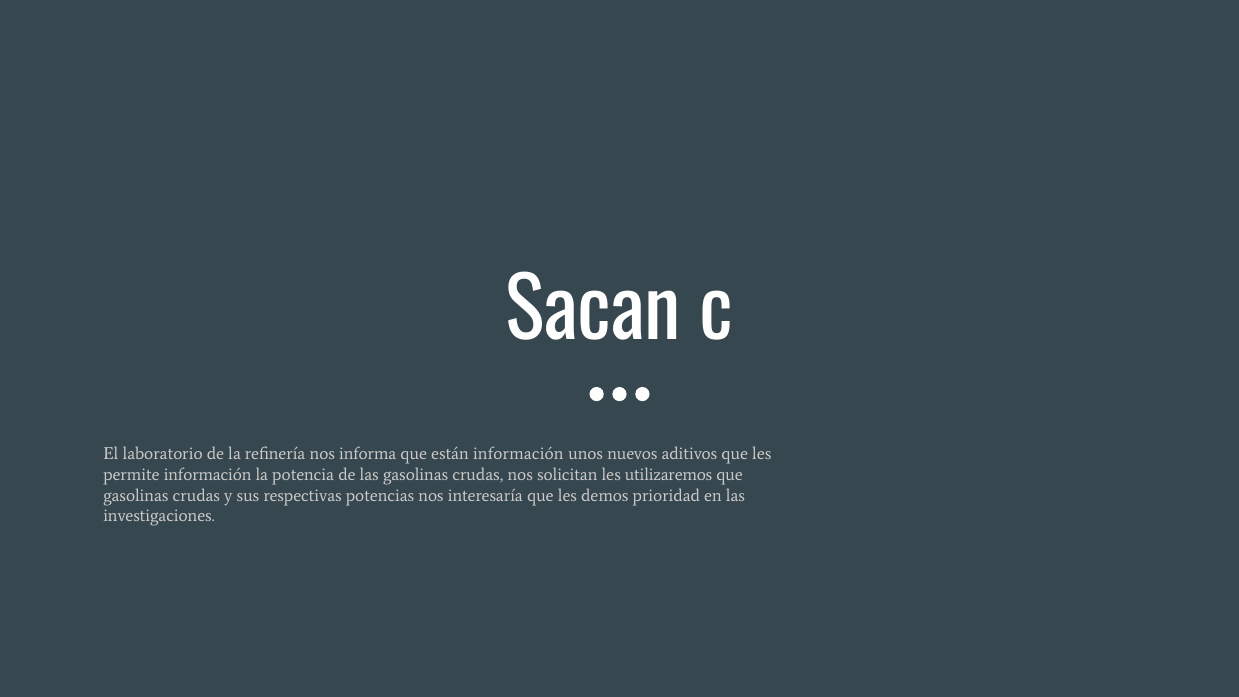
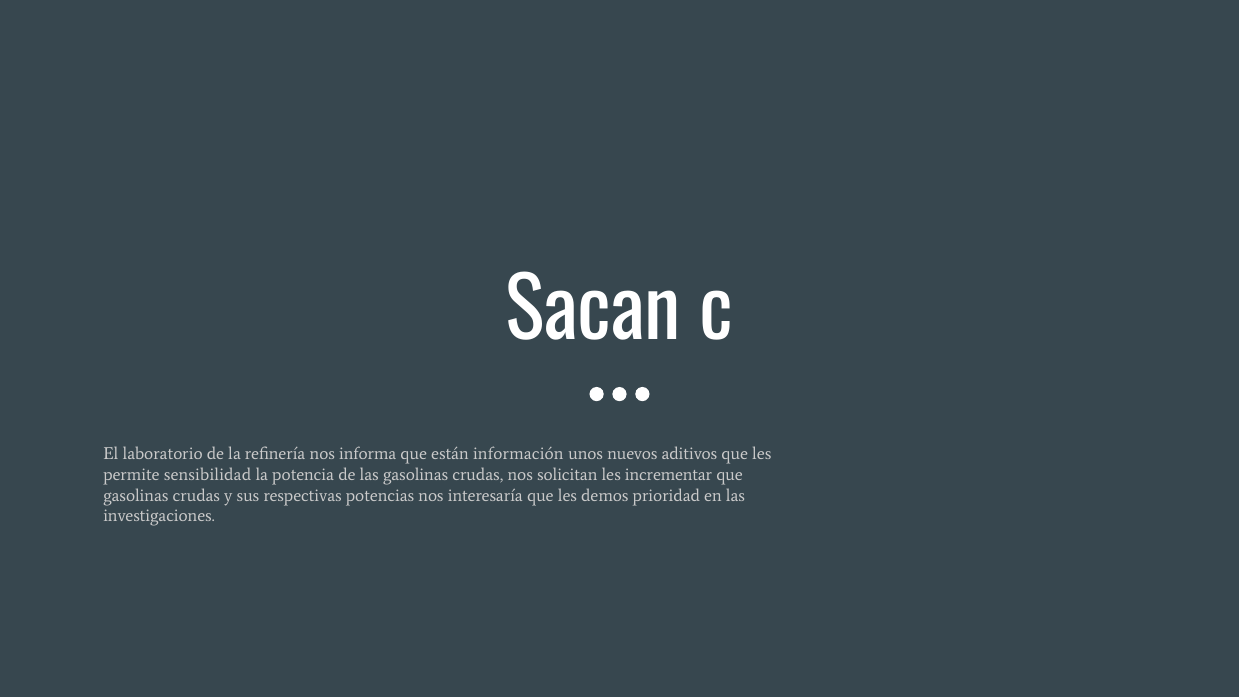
permite información: información -> sensibilidad
utilizaremos: utilizaremos -> incrementar
